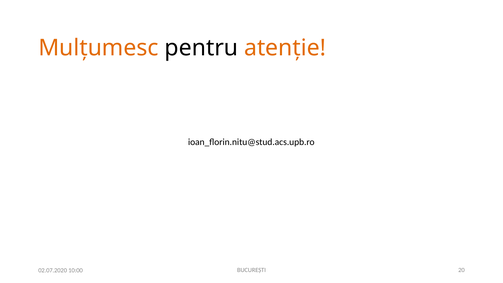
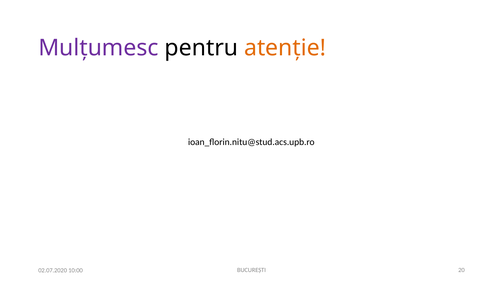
Mulțumesc colour: orange -> purple
